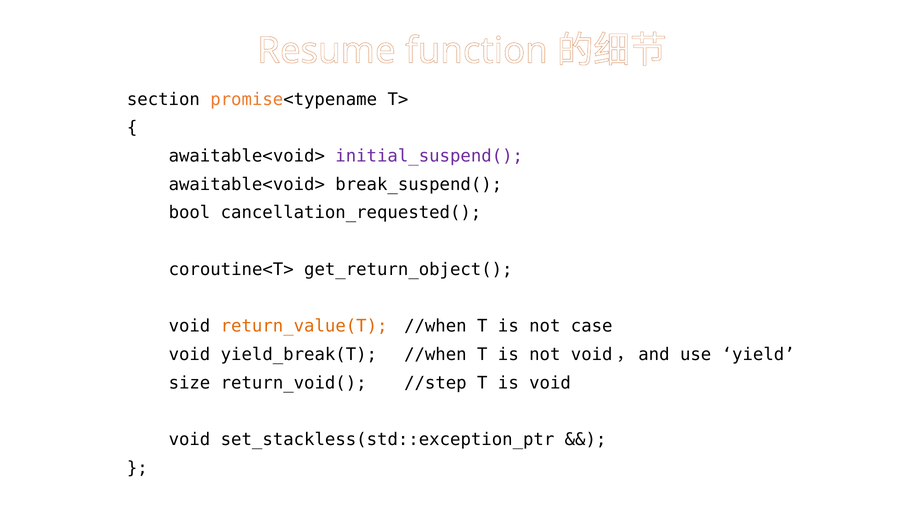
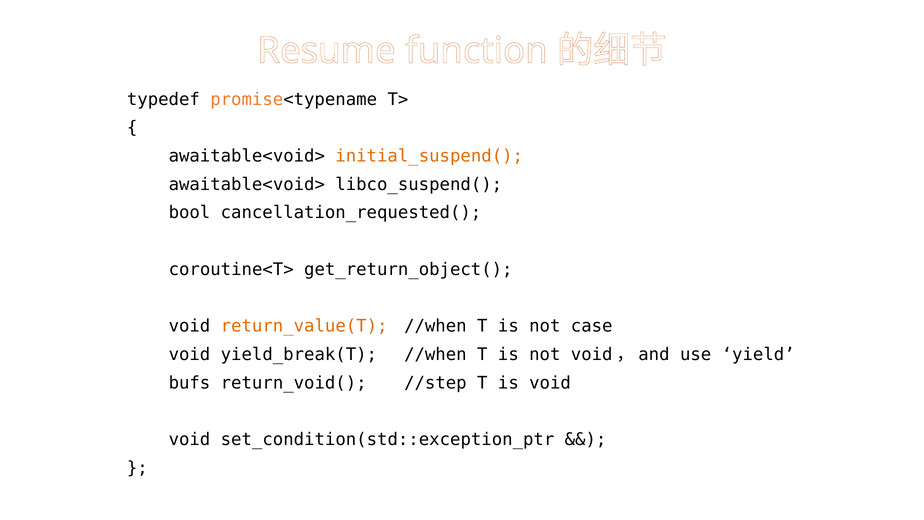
section: section -> typedef
initial_suspend( colour: purple -> orange
break_suspend(: break_suspend( -> libco_suspend(
size: size -> bufs
set_stackless(std::exception_ptr: set_stackless(std::exception_ptr -> set_condition(std::exception_ptr
